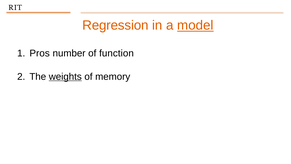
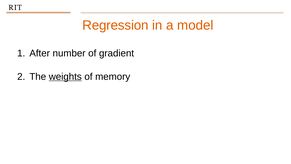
model underline: present -> none
Pros: Pros -> After
function: function -> gradient
